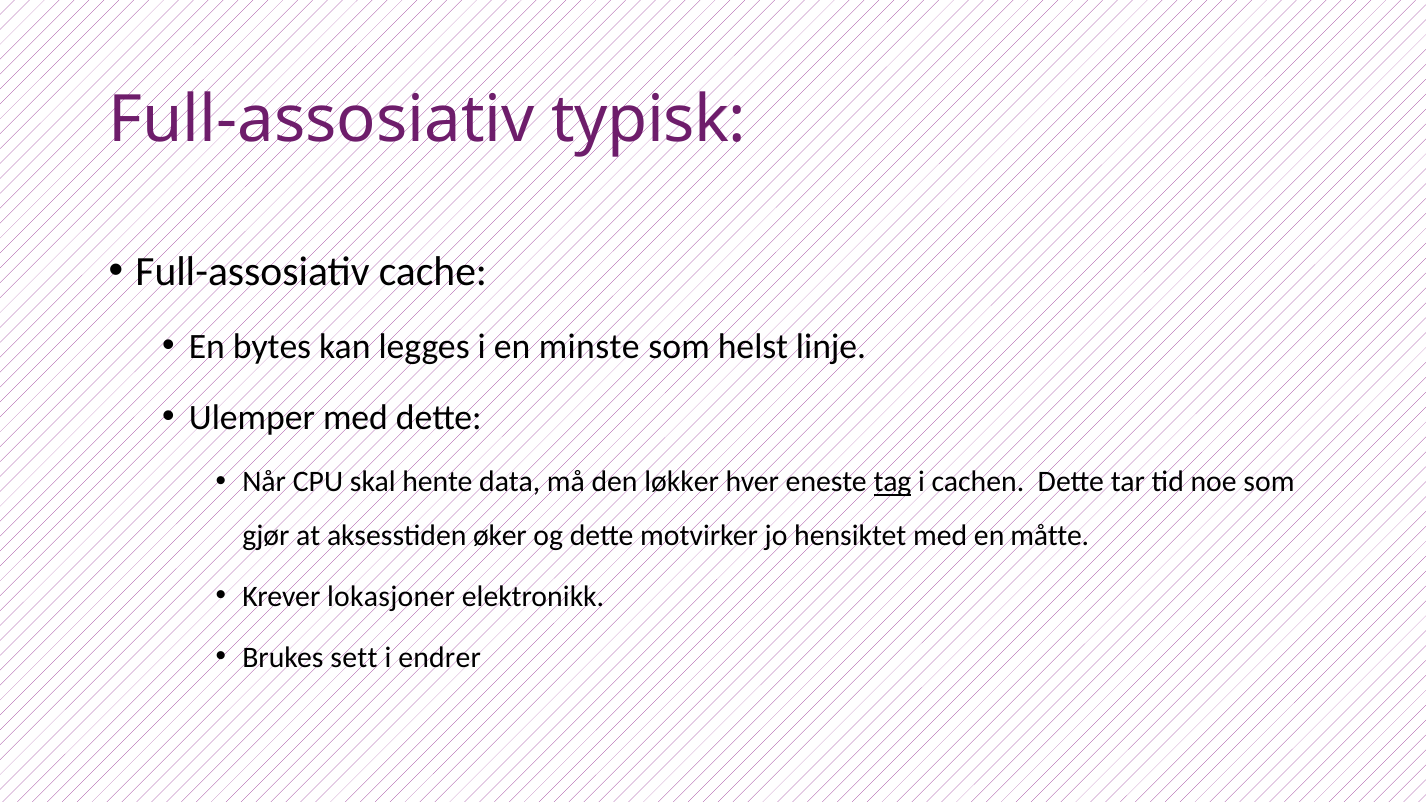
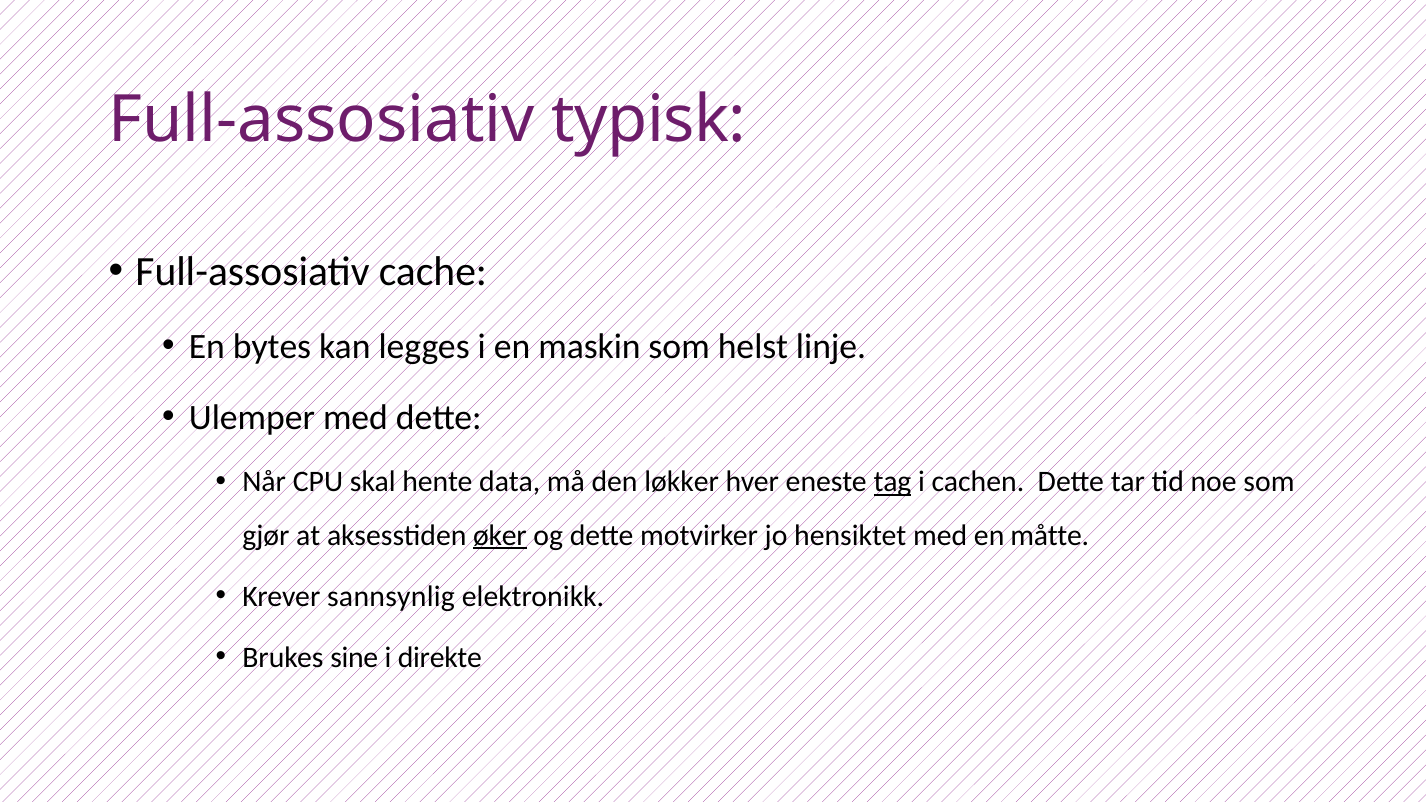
minste: minste -> maskin
øker underline: none -> present
lokasjoner: lokasjoner -> sannsynlig
sett: sett -> sine
endrer: endrer -> direkte
